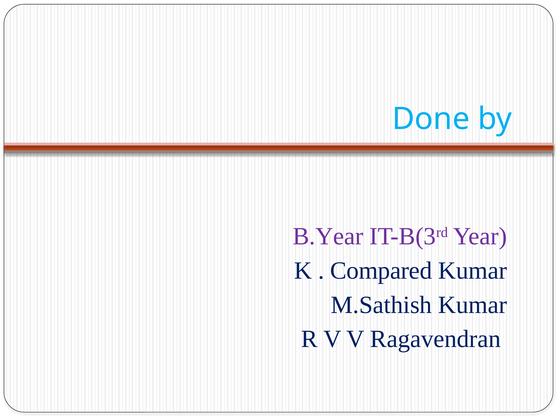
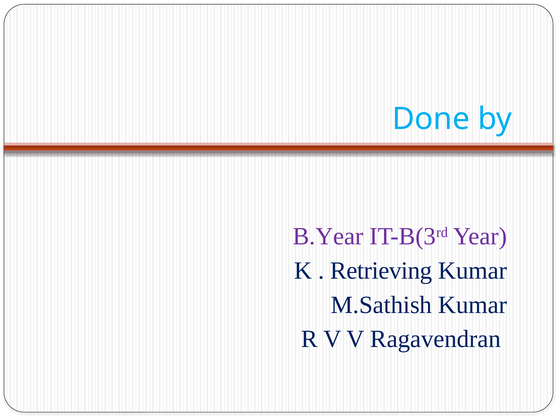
Compared: Compared -> Retrieving
